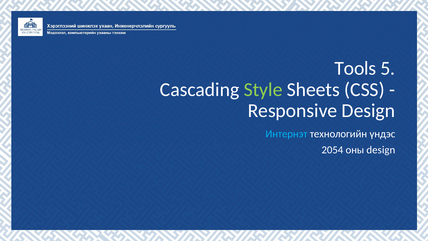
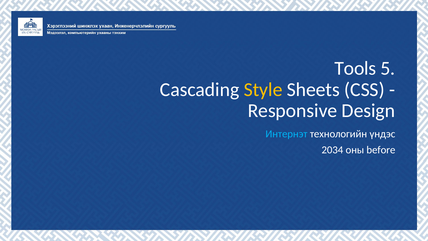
Style colour: light green -> yellow
2054: 2054 -> 2034
оны design: design -> before
